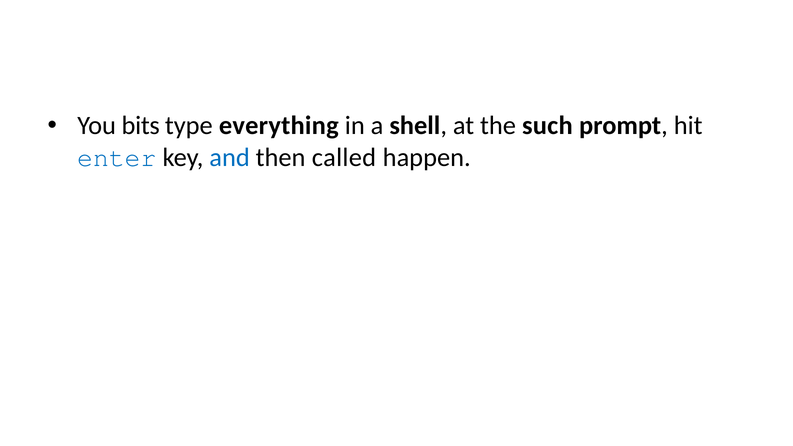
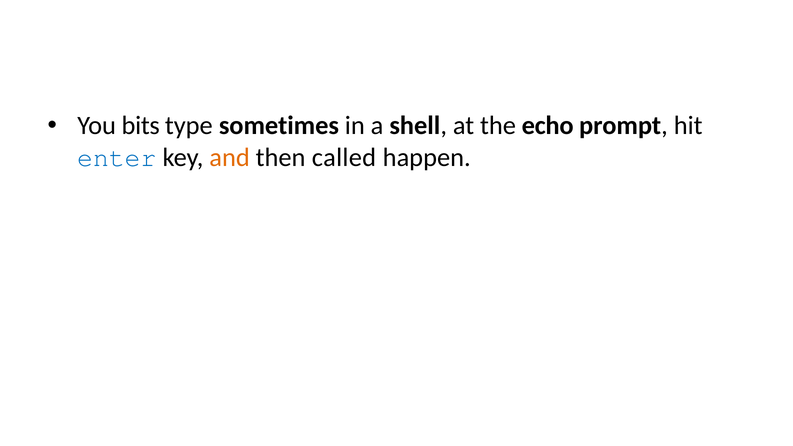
everything: everything -> sometimes
such: such -> echo
and colour: blue -> orange
